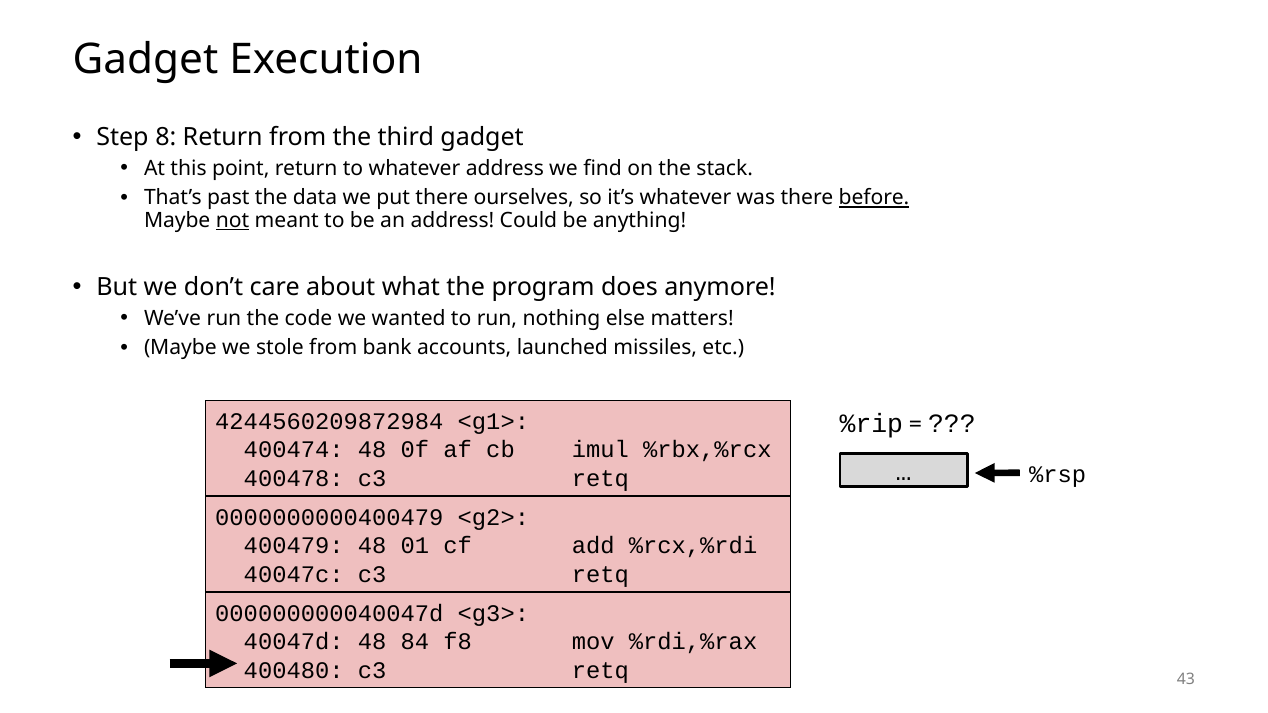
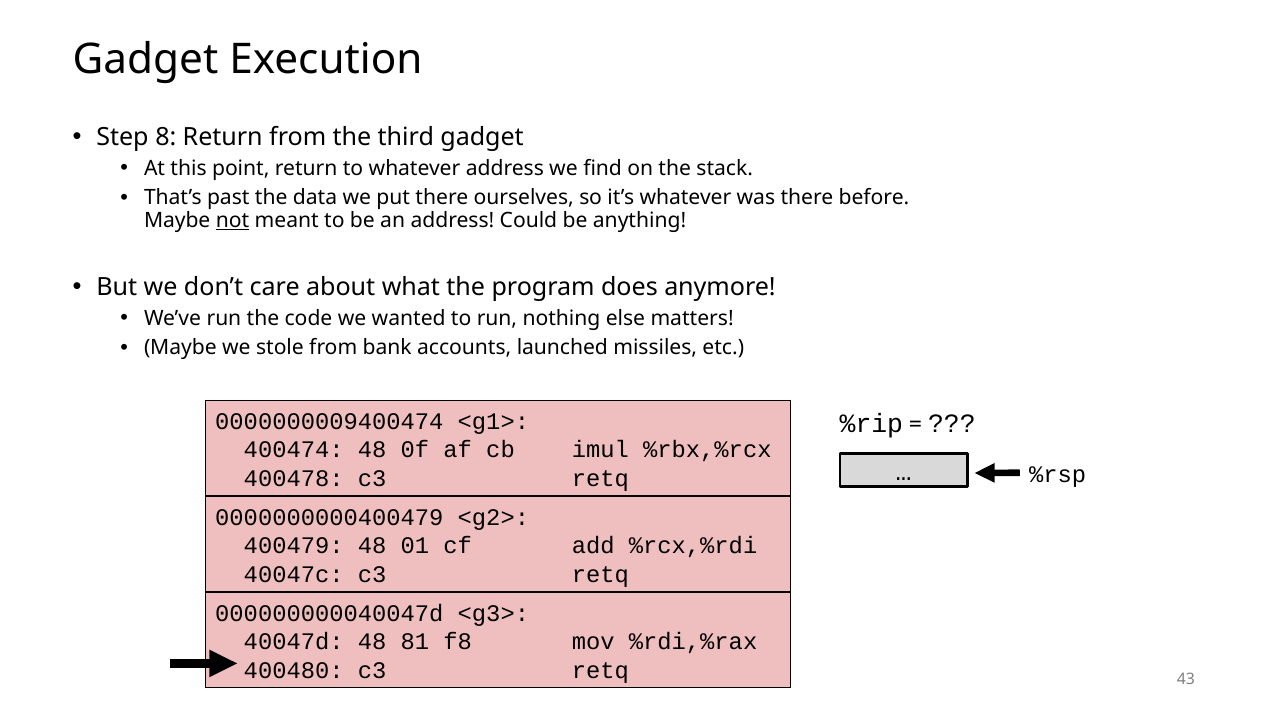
before underline: present -> none
4244560209872984: 4244560209872984 -> 0000000009400474
84: 84 -> 81
